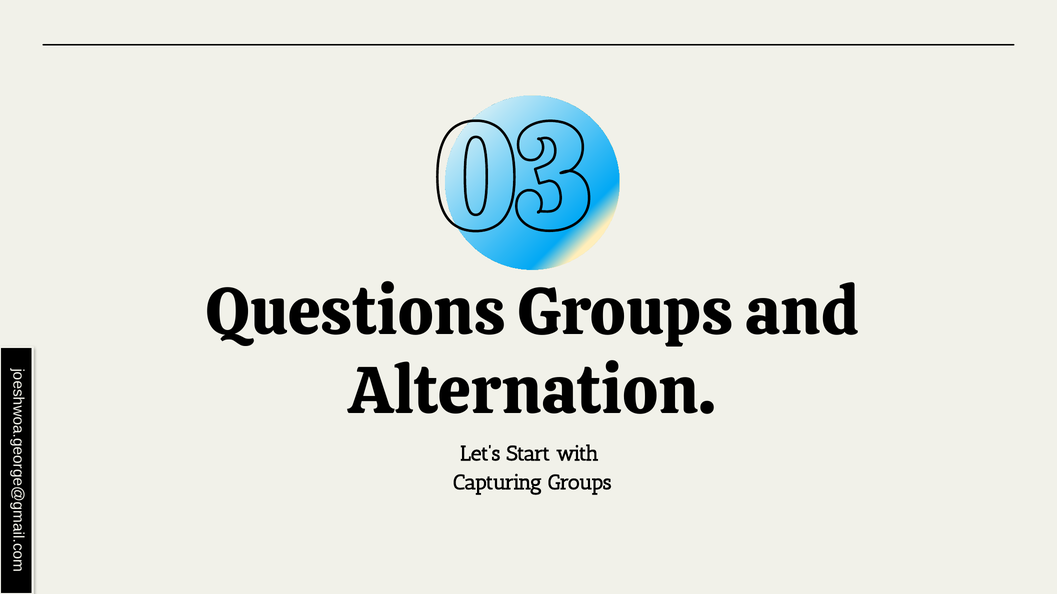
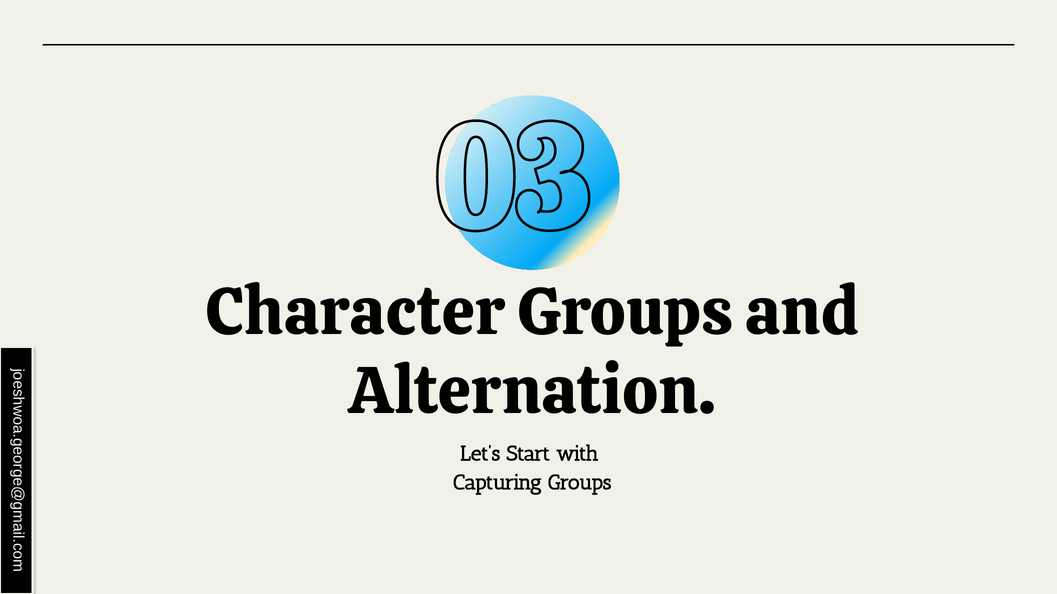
Questions: Questions -> Character
